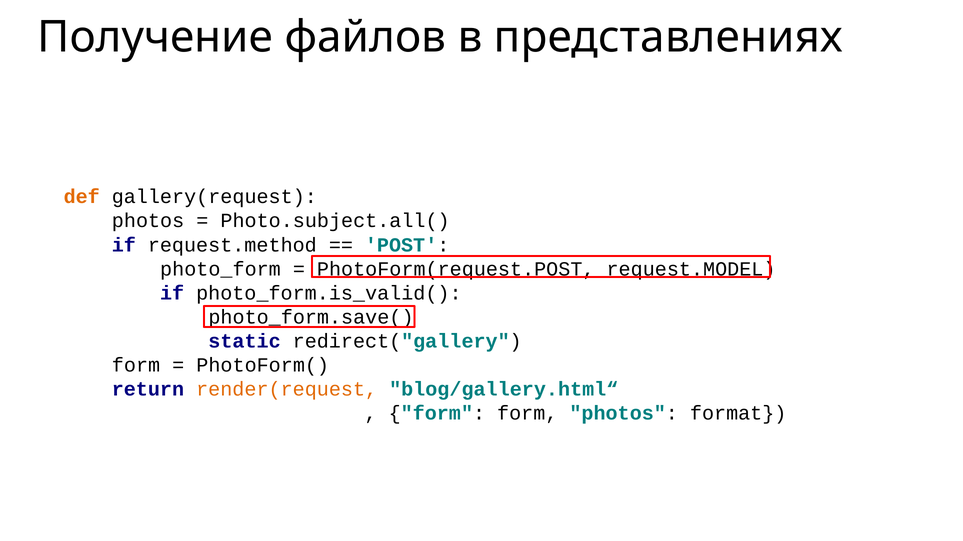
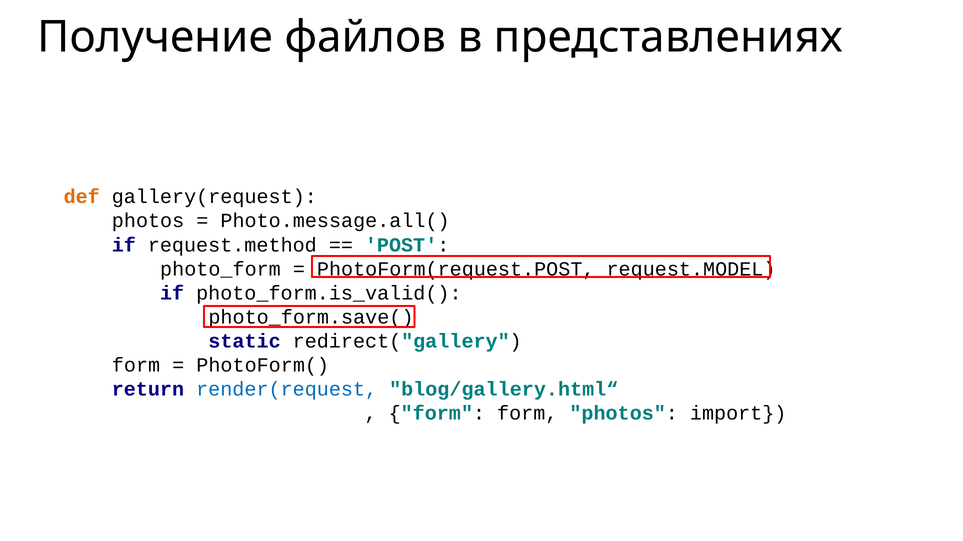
Photo.subject.all(: Photo.subject.all( -> Photo.message.all(
render(request colour: orange -> blue
format: format -> import
